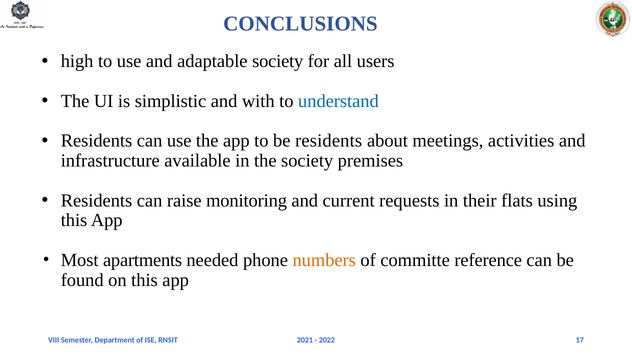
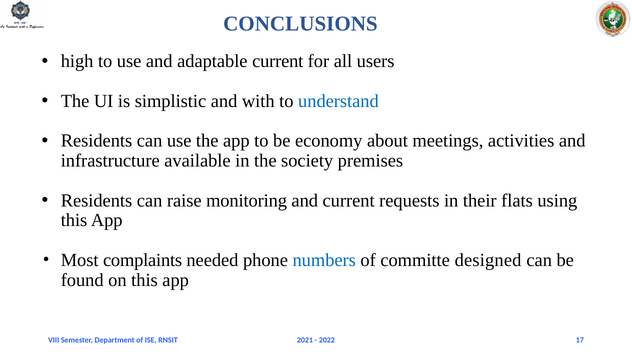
adaptable society: society -> current
be residents: residents -> economy
apartments: apartments -> complaints
numbers colour: orange -> blue
reference: reference -> designed
